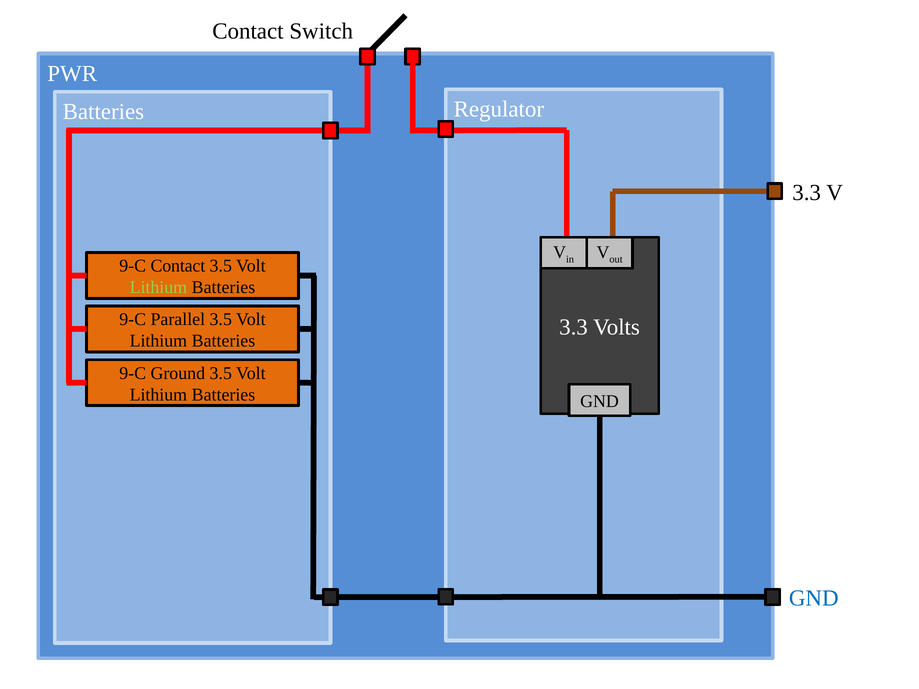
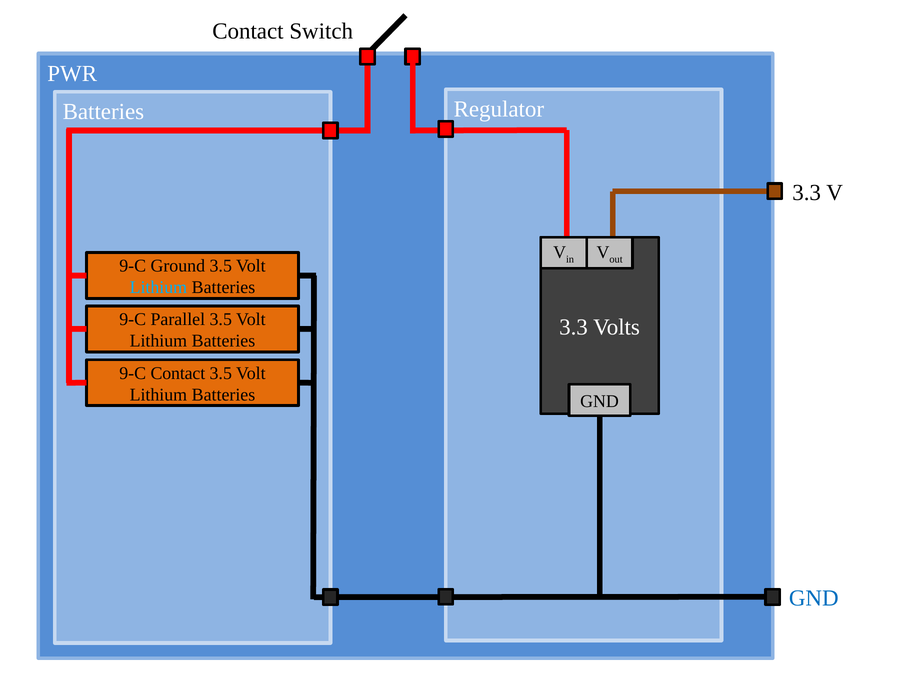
9-C Contact: Contact -> Ground
Lithium at (158, 288) colour: light green -> light blue
9-C Ground: Ground -> Contact
